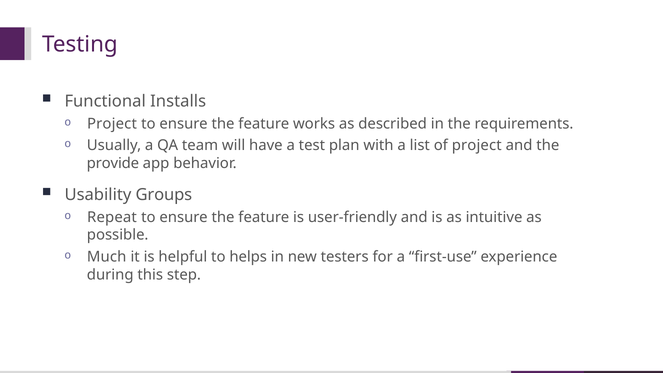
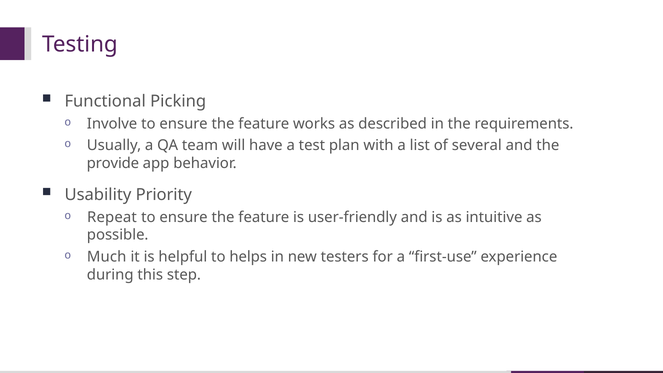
Installs: Installs -> Picking
Project at (112, 124): Project -> Involve
of project: project -> several
Groups: Groups -> Priority
